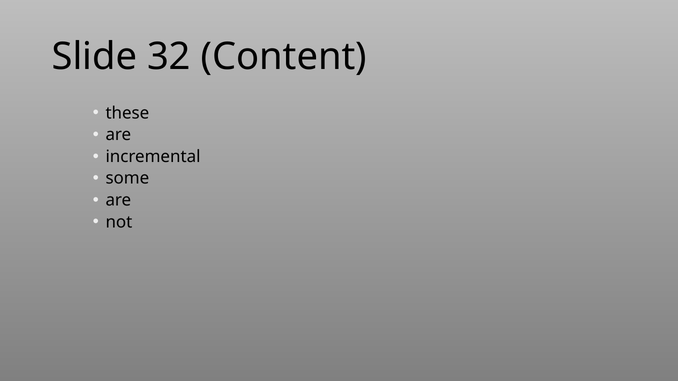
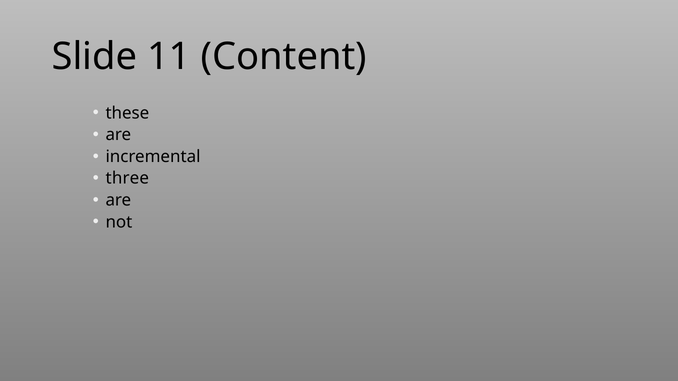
32: 32 -> 11
some: some -> three
